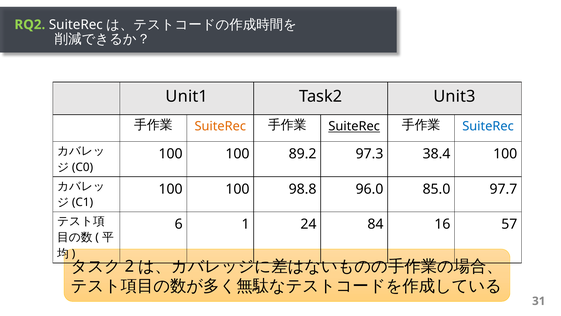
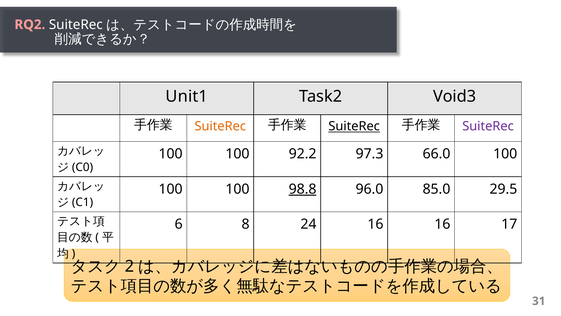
RQ2 colour: light green -> pink
Unit3: Unit3 -> Void3
SuiteRec at (488, 126) colour: blue -> purple
89.2: 89.2 -> 92.2
38.4: 38.4 -> 66.0
98.8 underline: none -> present
97.7: 97.7 -> 29.5
1: 1 -> 8
24 84: 84 -> 16
57: 57 -> 17
